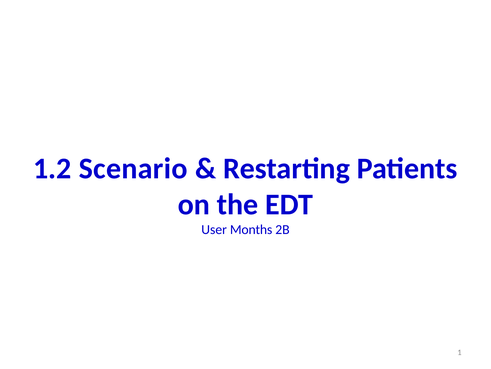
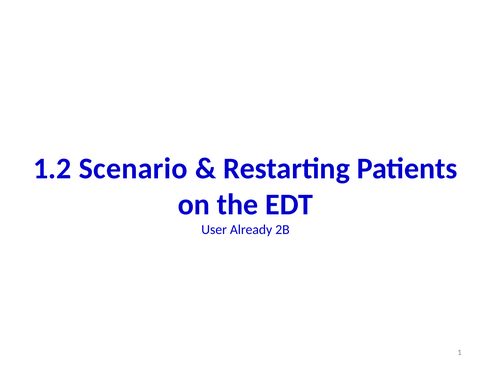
Months: Months -> Already
